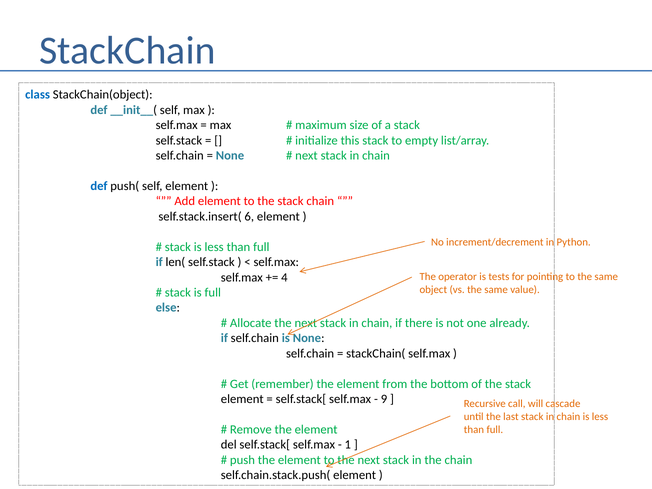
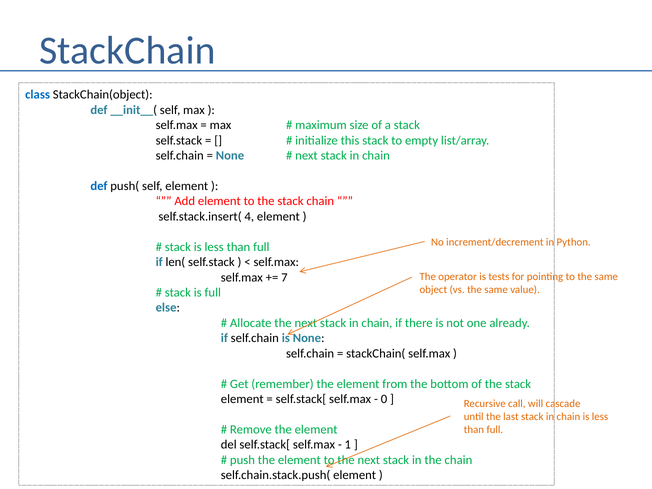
6: 6 -> 4
4: 4 -> 7
9: 9 -> 0
